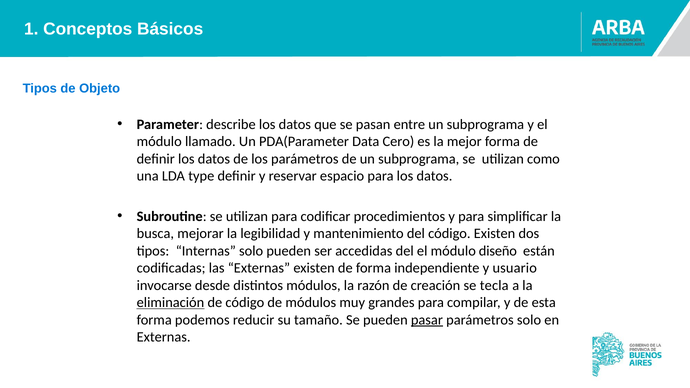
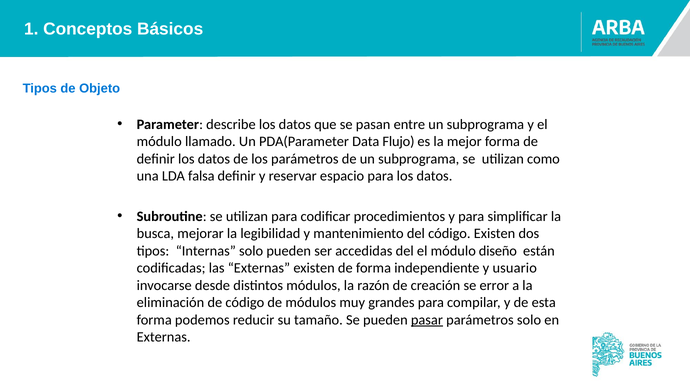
Cero: Cero -> Flujo
type: type -> falsa
tecla: tecla -> error
eliminación underline: present -> none
